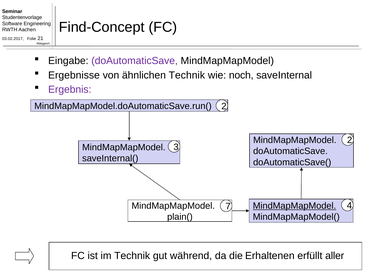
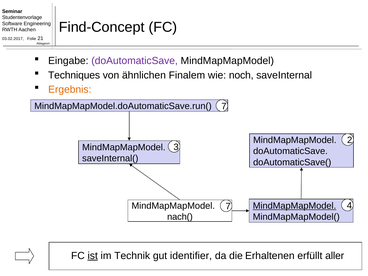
Ergebnisse: Ergebnisse -> Techniques
ähnlichen Technik: Technik -> Finalem
Ergebnis colour: purple -> orange
MindMapMapModel.doAutomaticSave.run( 2: 2 -> 7
plain(: plain( -> nach(
ist underline: none -> present
während: während -> identifier
